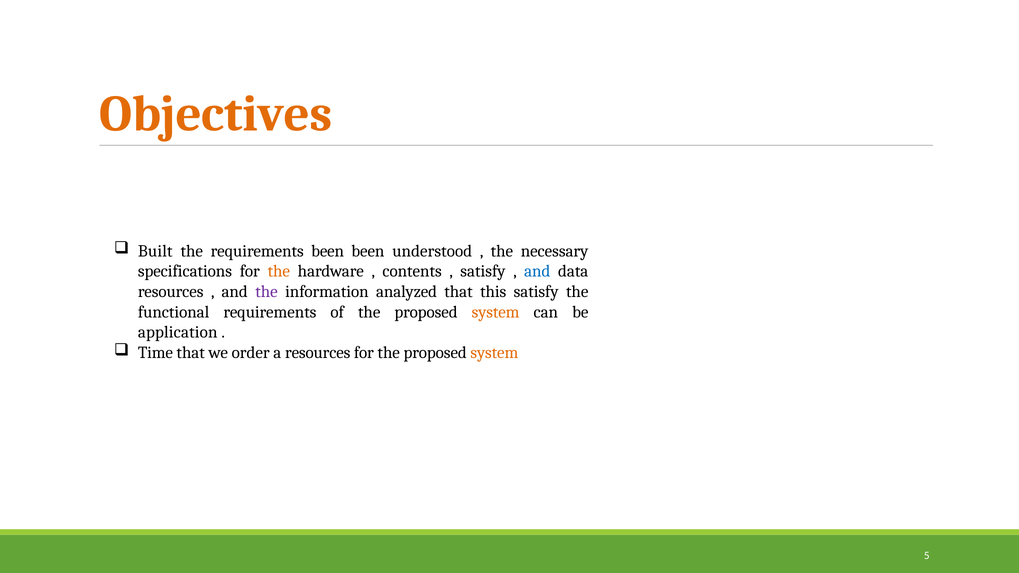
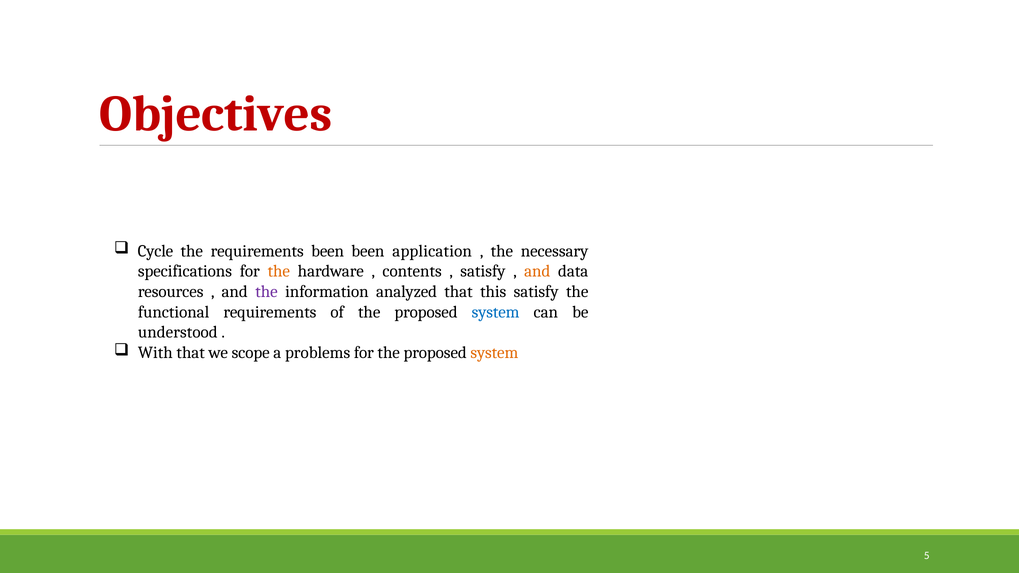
Objectives colour: orange -> red
Built: Built -> Cycle
understood: understood -> application
and at (537, 271) colour: blue -> orange
system at (496, 312) colour: orange -> blue
application: application -> understood
Time: Time -> With
order: order -> scope
a resources: resources -> problems
